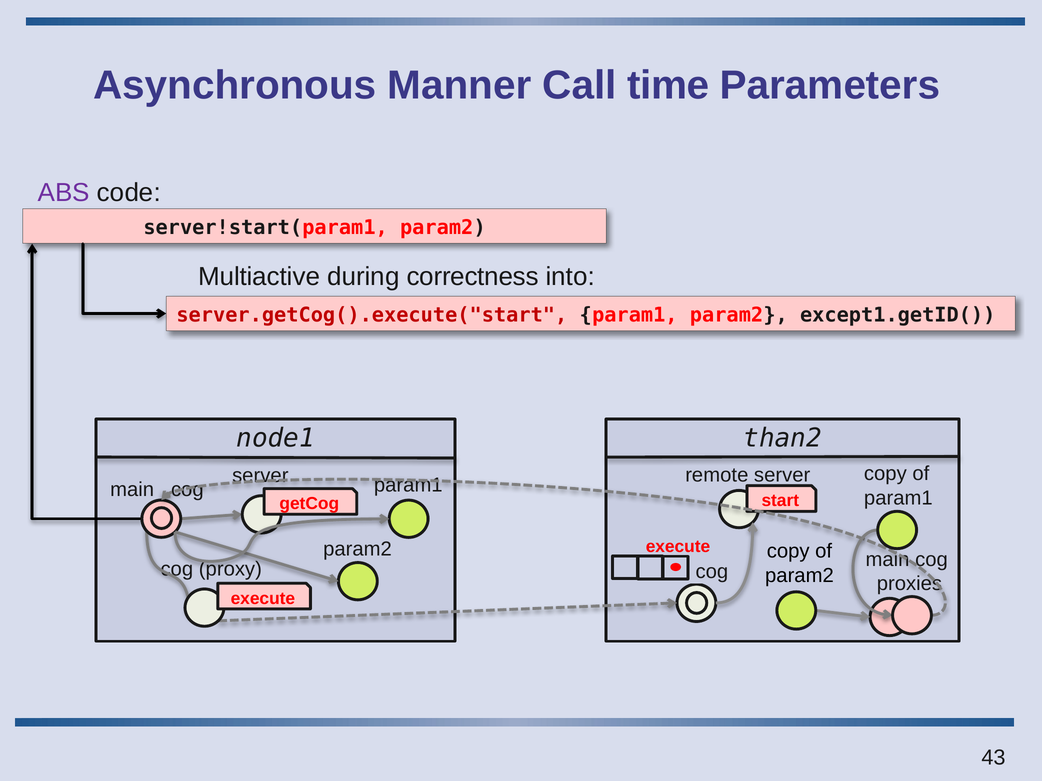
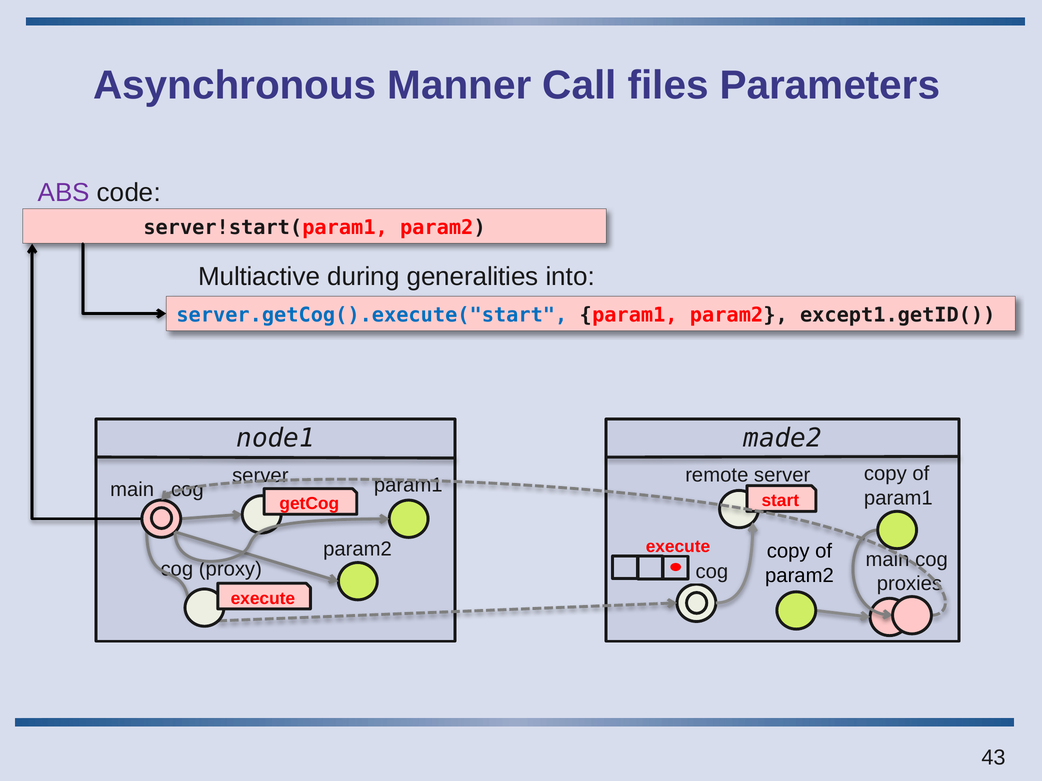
time: time -> files
correctness: correctness -> generalities
server.getCog().execute("start colour: red -> blue
than2: than2 -> made2
